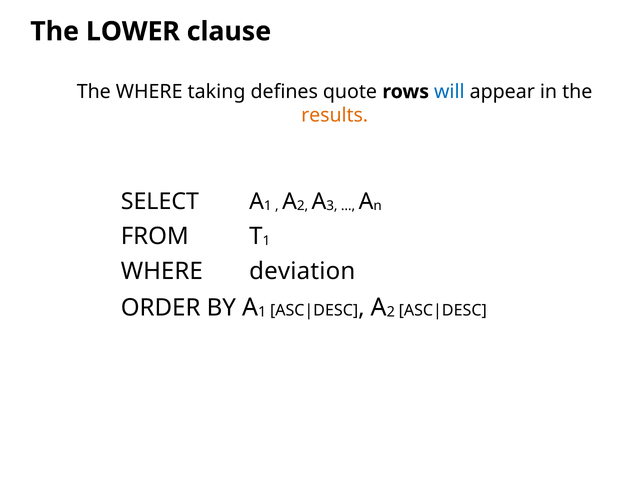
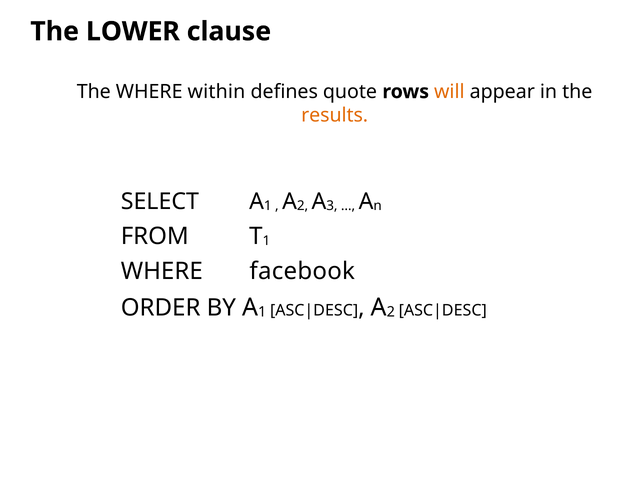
taking: taking -> within
will colour: blue -> orange
deviation: deviation -> facebook
